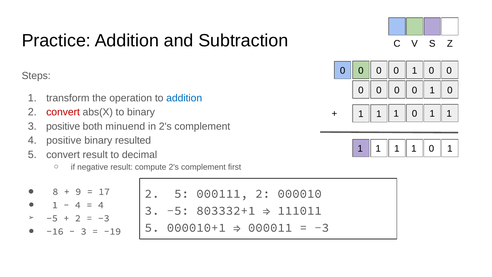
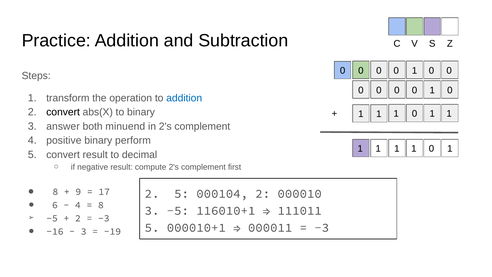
convert at (63, 112) colour: red -> black
3 positive: positive -> answer
resulted: resulted -> perform
000111: 000111 -> 000104
1 at (55, 205): 1 -> 6
4 at (101, 205): 4 -> 8
803332+1: 803332+1 -> 116010+1
